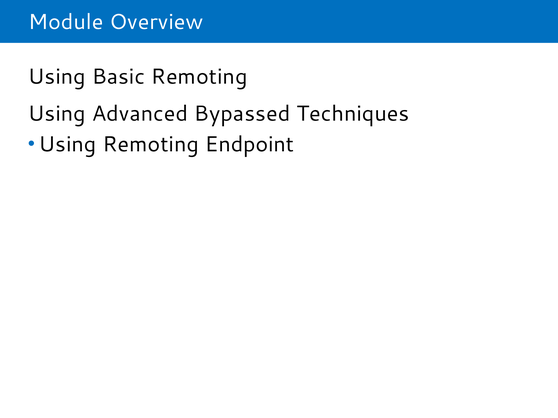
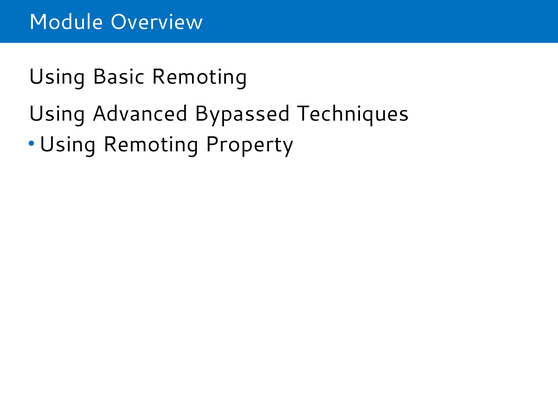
Endpoint: Endpoint -> Property
